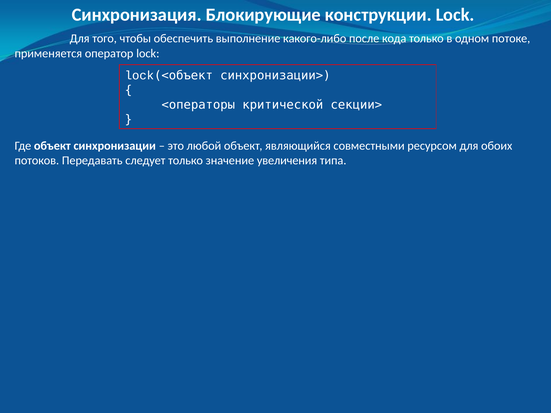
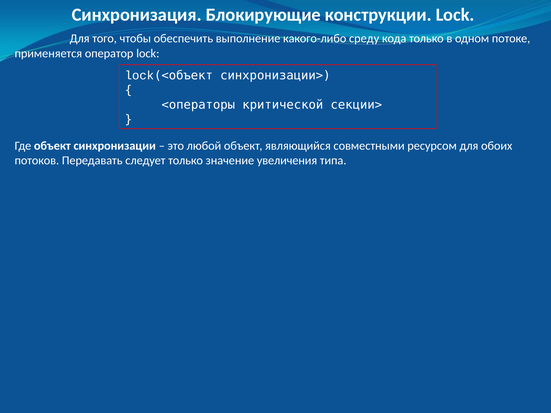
после: после -> среду
